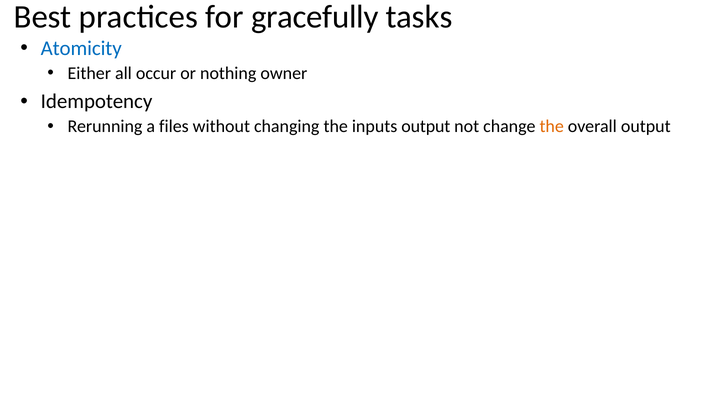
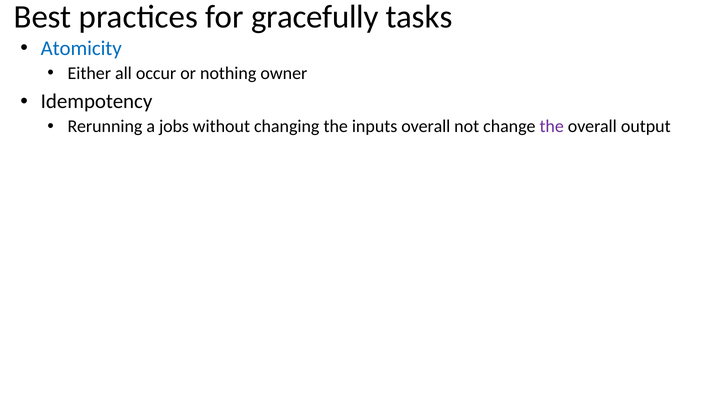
files: files -> jobs
inputs output: output -> overall
the at (552, 126) colour: orange -> purple
